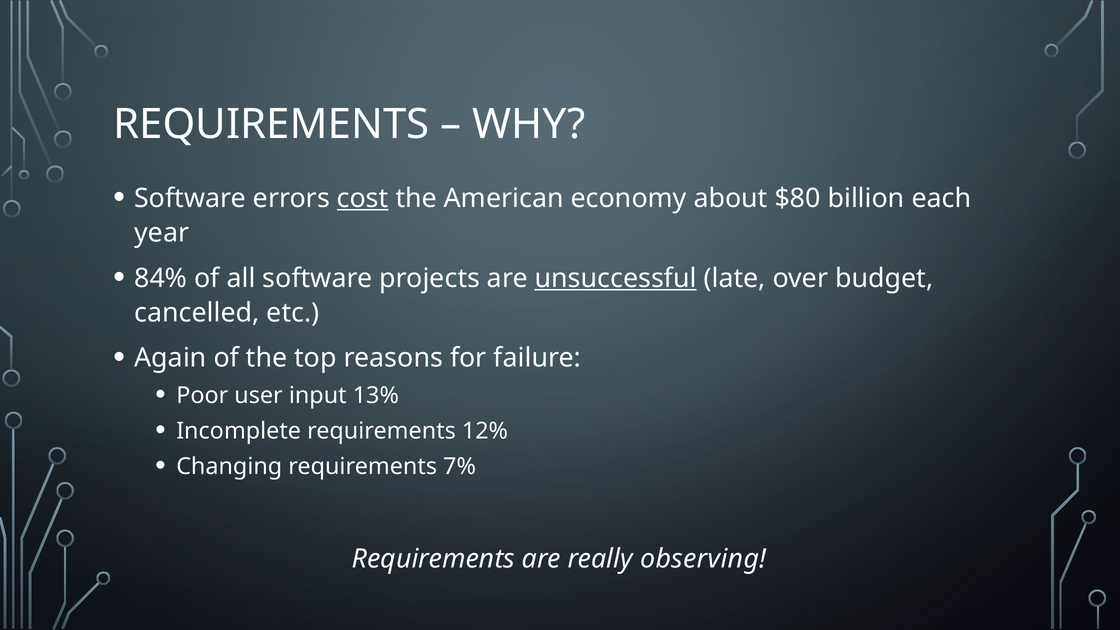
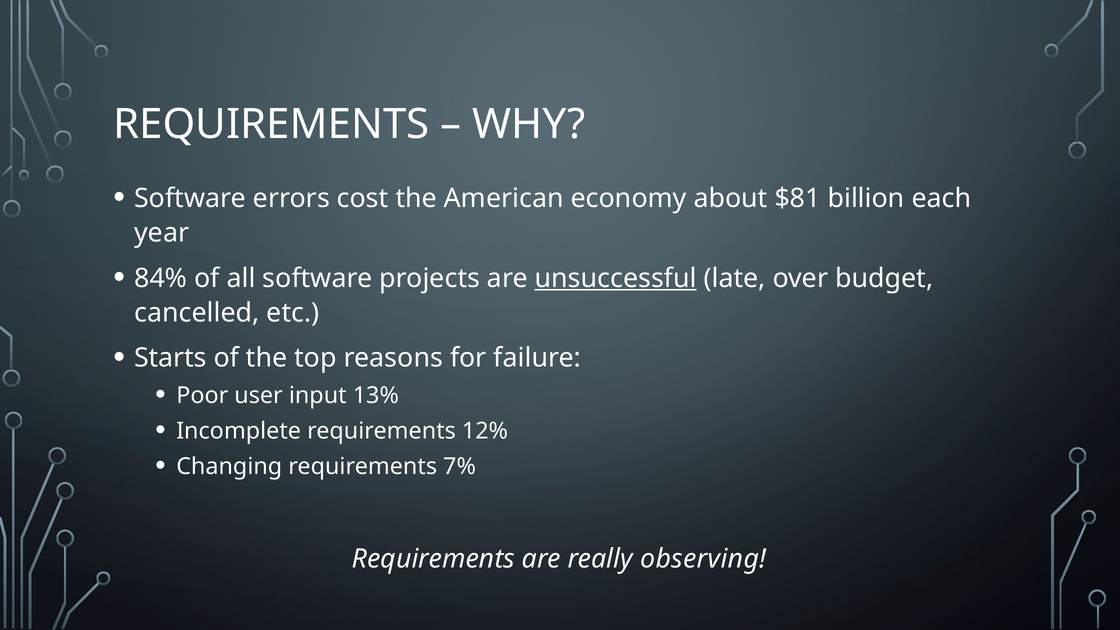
cost underline: present -> none
$80: $80 -> $81
Again: Again -> Starts
